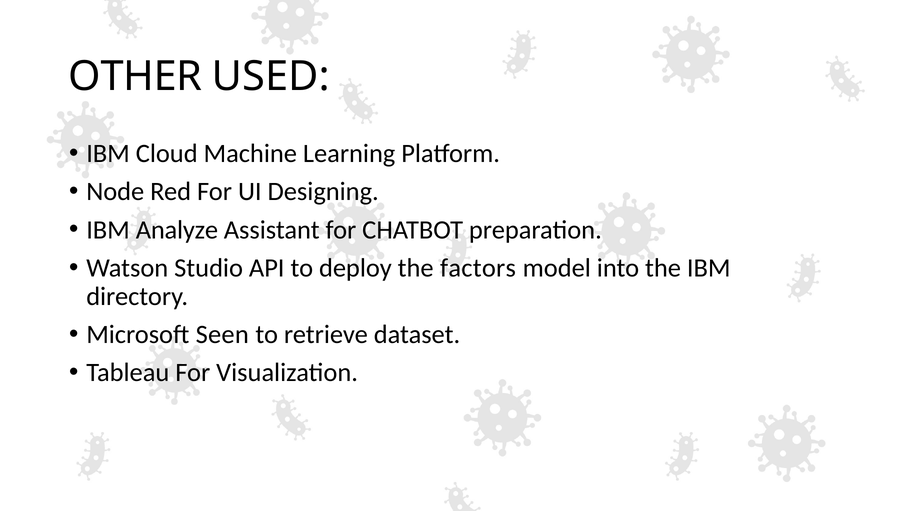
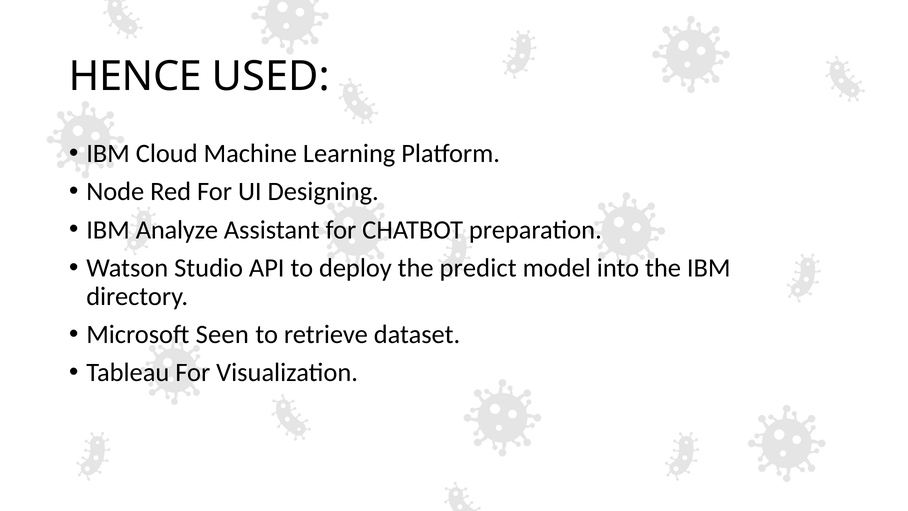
OTHER: OTHER -> HENCE
factors: factors -> predict
